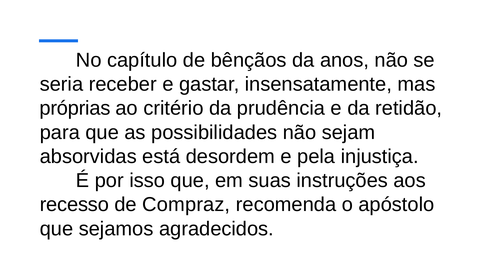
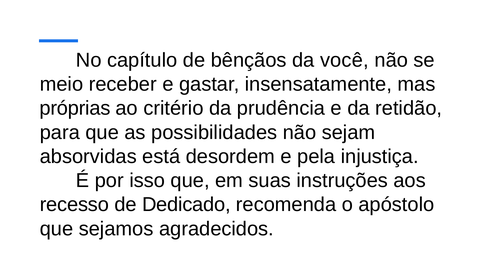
anos: anos -> você
seria: seria -> meio
Compraz: Compraz -> Dedicado
